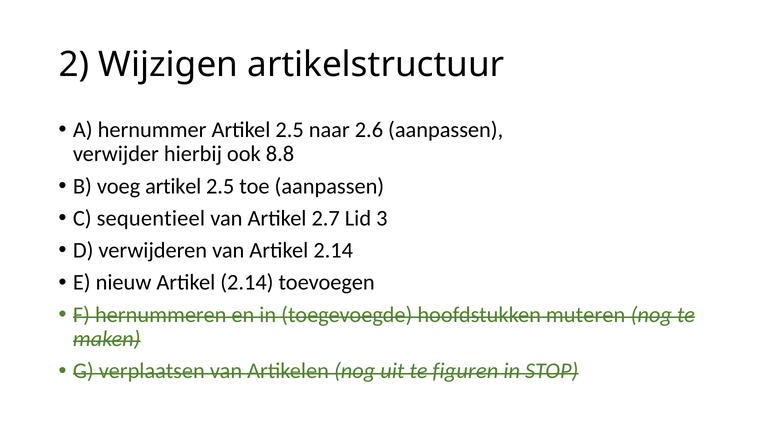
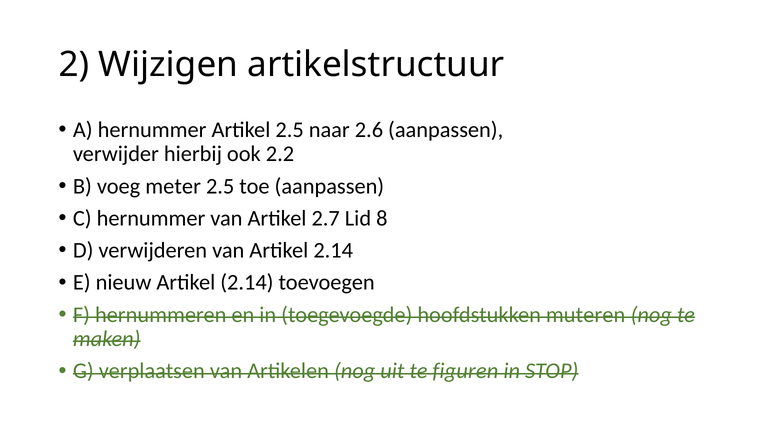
8.8: 8.8 -> 2.2
voeg artikel: artikel -> meter
C sequentieel: sequentieel -> hernummer
3: 3 -> 8
